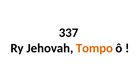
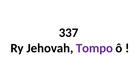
Tompo colour: orange -> purple
